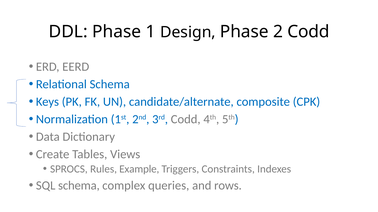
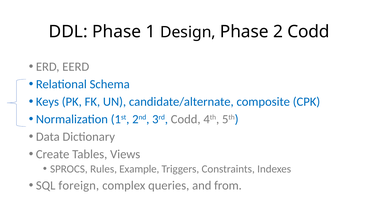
SQL schema: schema -> foreign
rows: rows -> from
